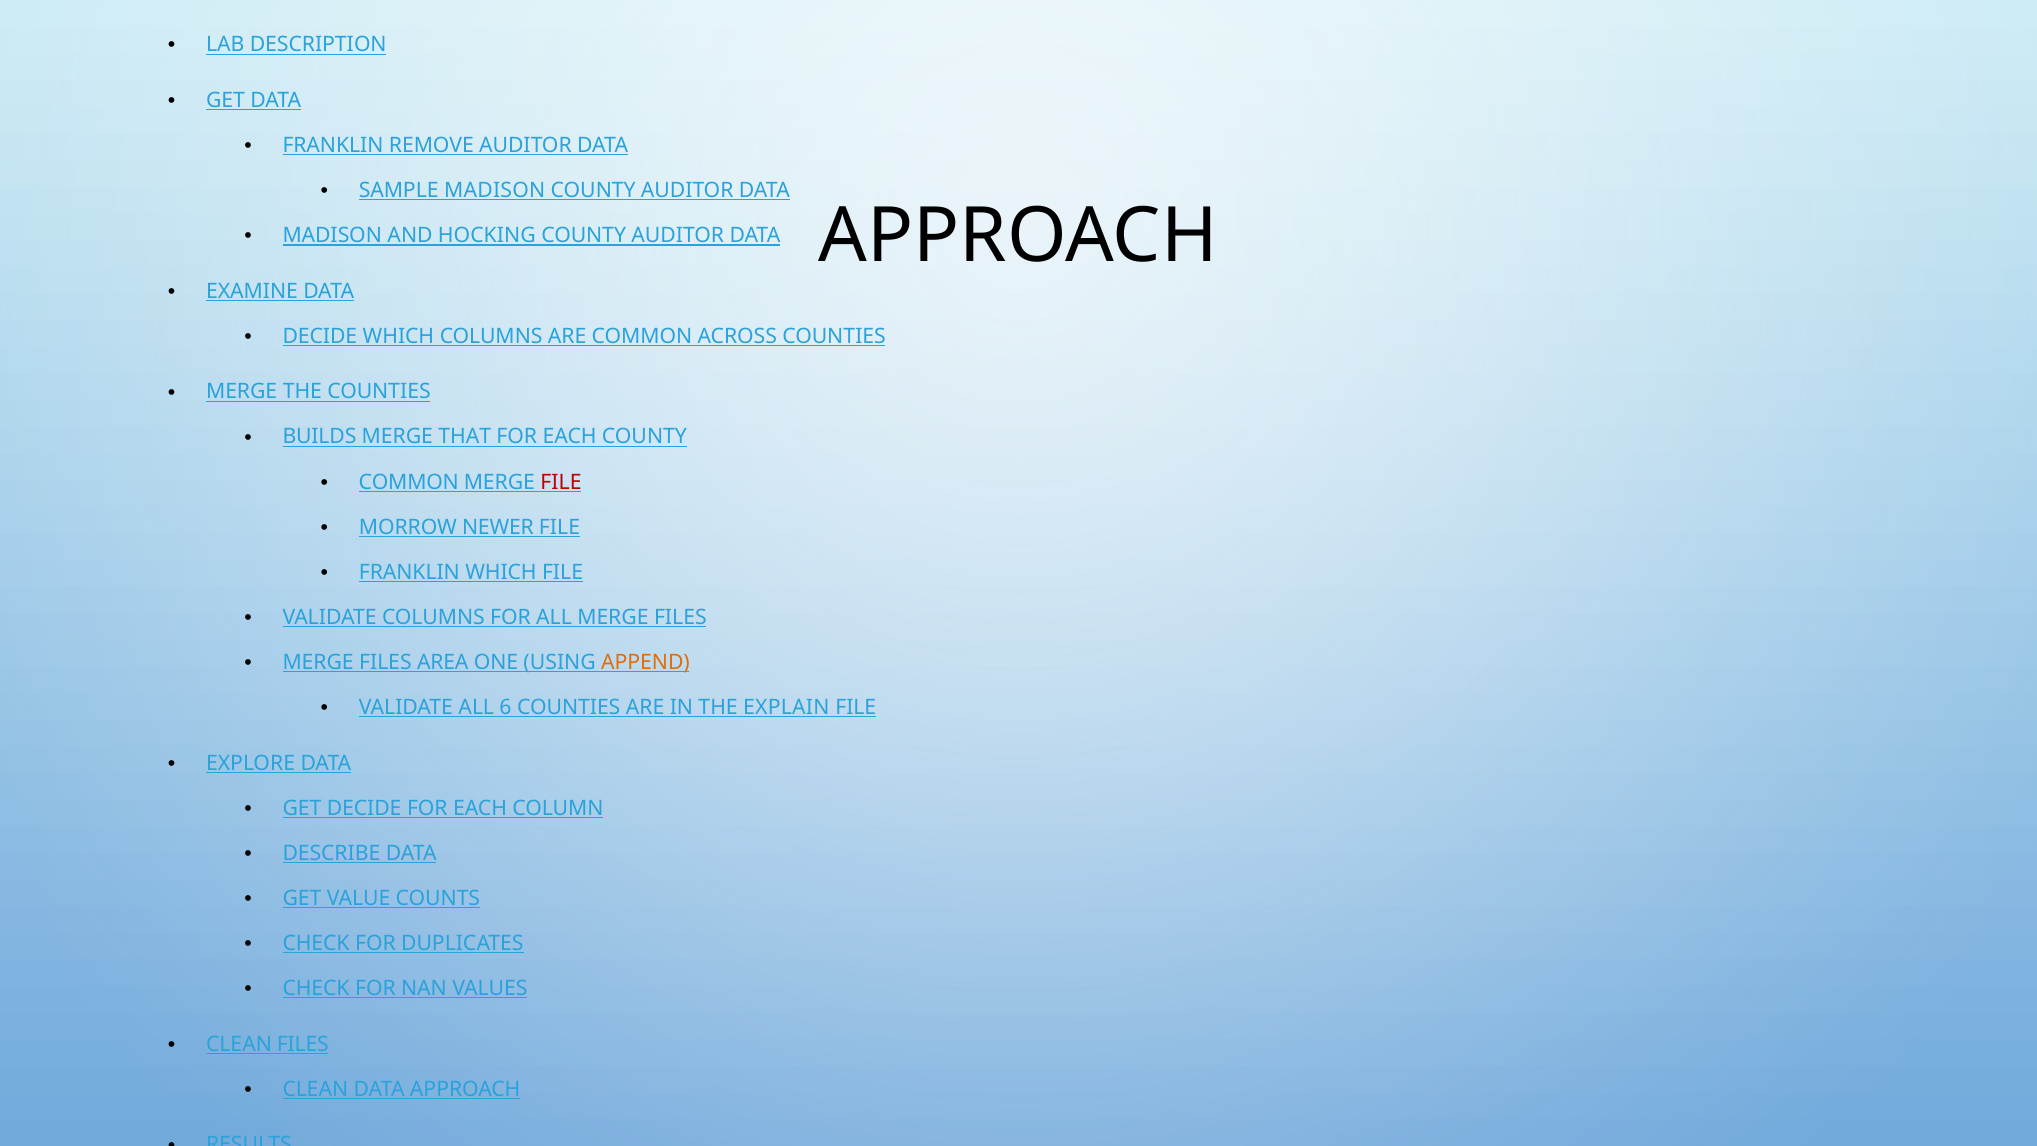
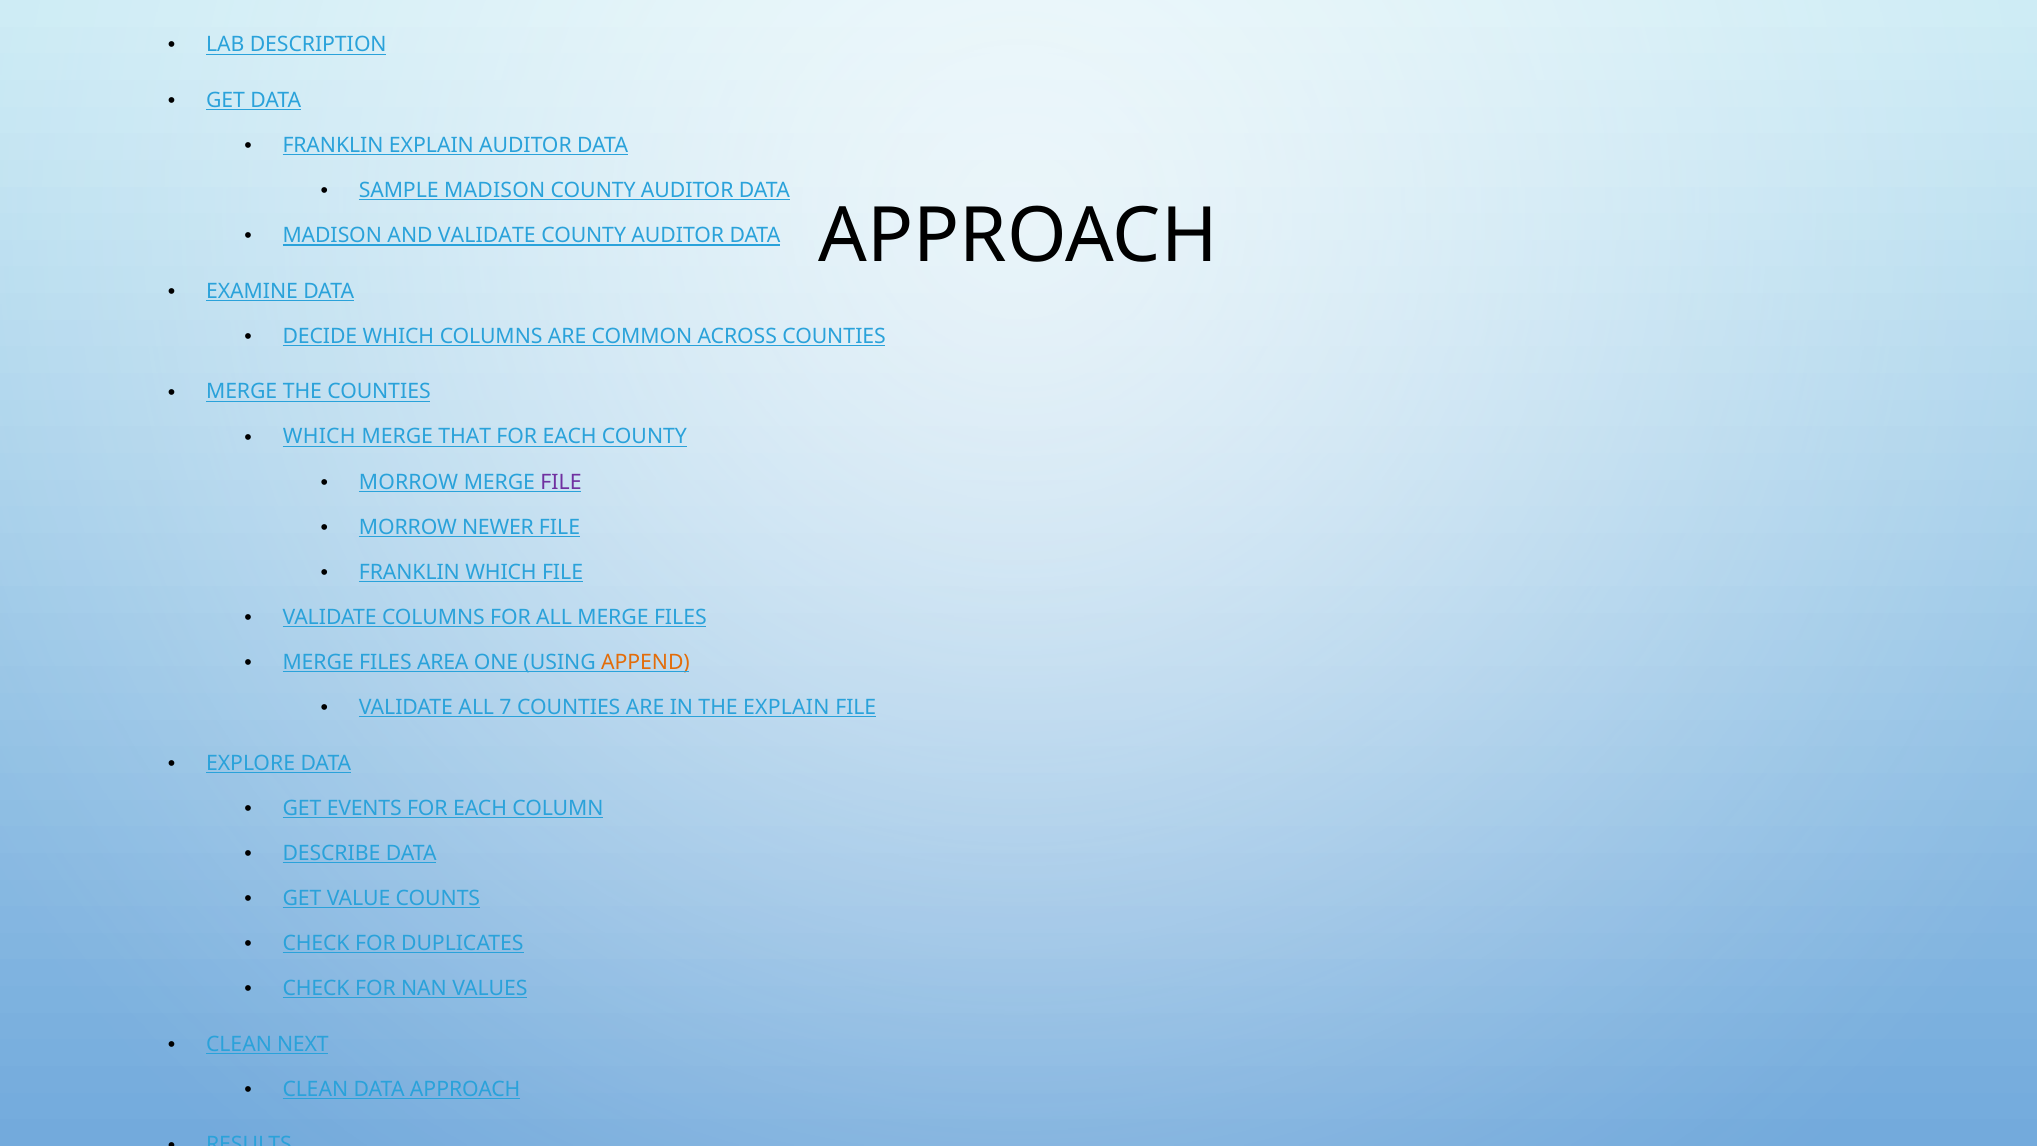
FRANKLIN REMOVE: REMOVE -> EXPLAIN
AND HOCKING: HOCKING -> VALIDATE
BUILDS at (319, 437): BUILDS -> WHICH
COMMON at (409, 482): COMMON -> MORROW
FILE at (561, 482) colour: red -> purple
6: 6 -> 7
GET DECIDE: DECIDE -> EVENTS
CLEAN FILES: FILES -> NEXT
